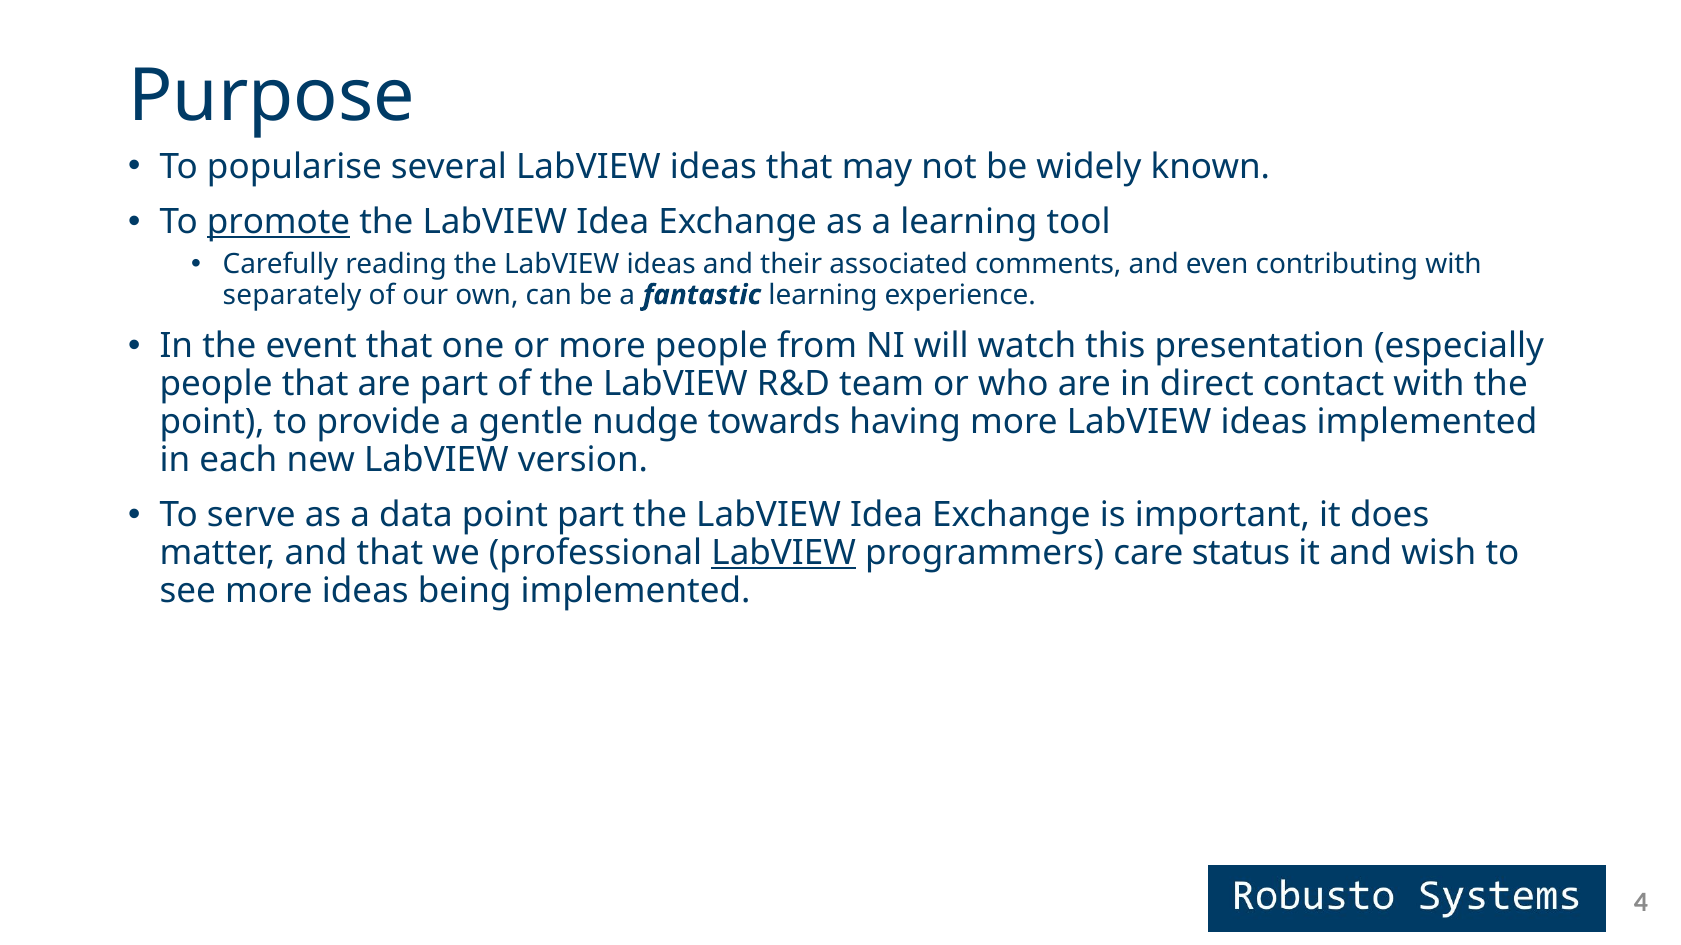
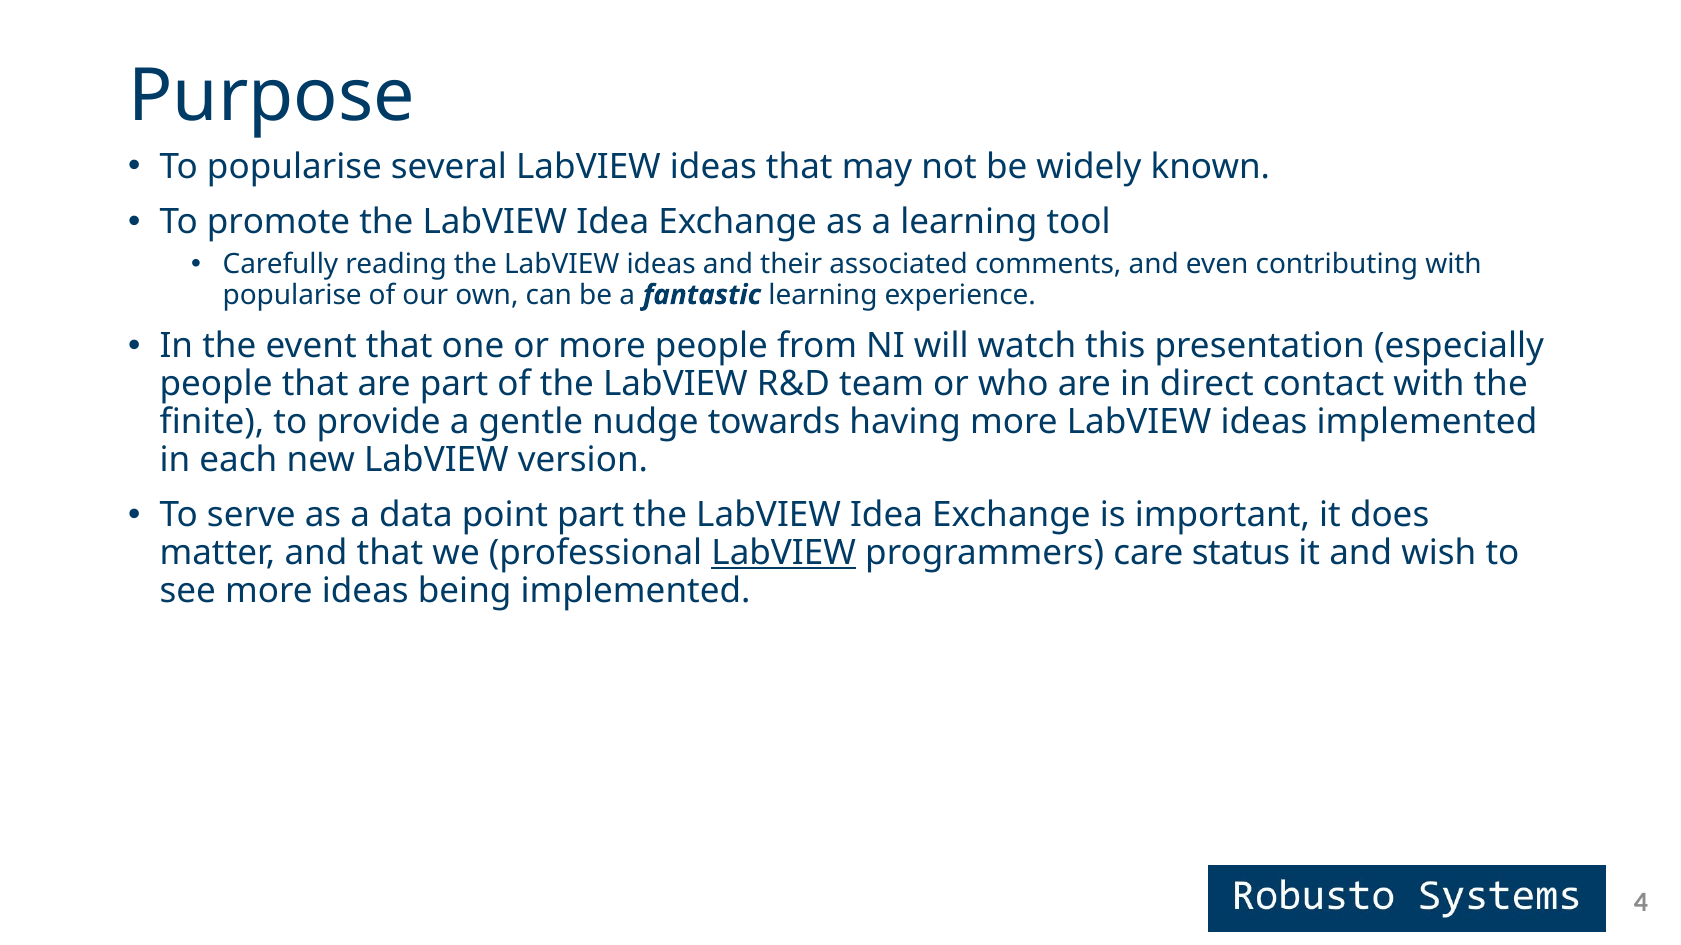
promote underline: present -> none
separately at (292, 295): separately -> popularise
point at (212, 422): point -> finite
